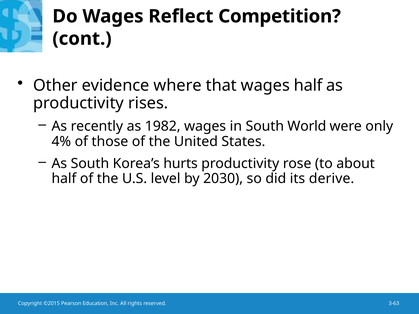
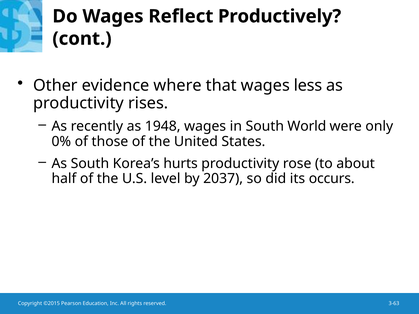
Competition: Competition -> Productively
wages half: half -> less
1982: 1982 -> 1948
4%: 4% -> 0%
2030: 2030 -> 2037
derive: derive -> occurs
